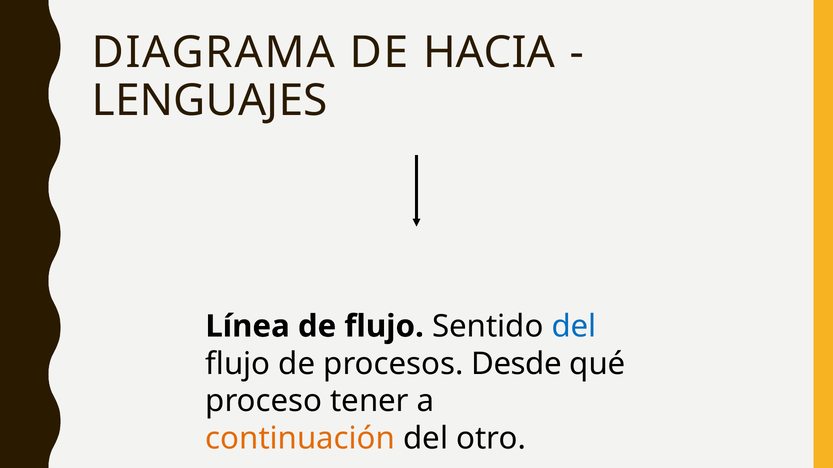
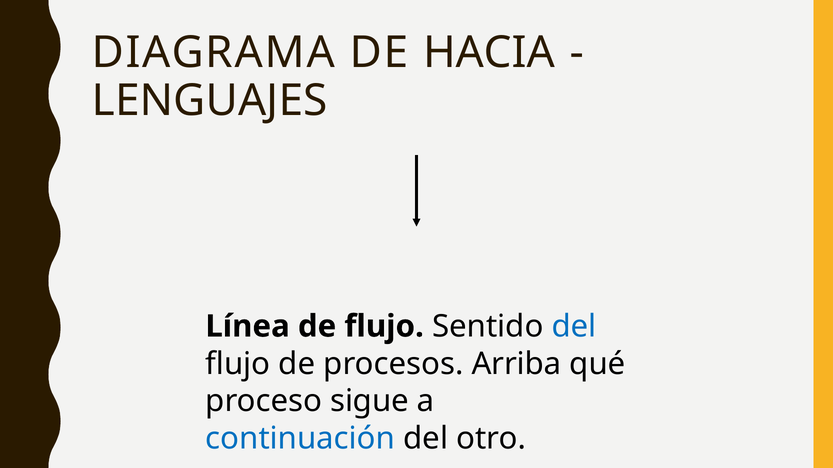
Desde: Desde -> Arriba
tener: tener -> sigue
continuación colour: orange -> blue
